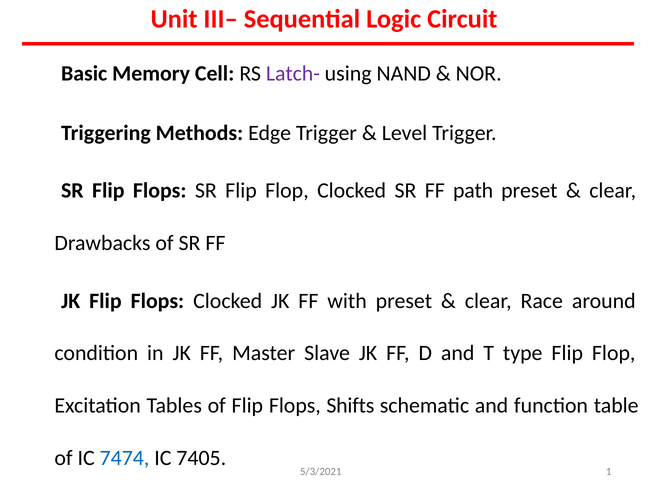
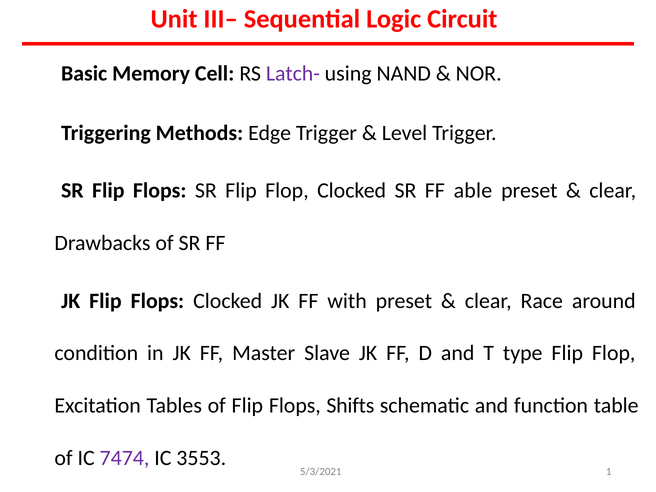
path: path -> able
7474 colour: blue -> purple
7405: 7405 -> 3553
